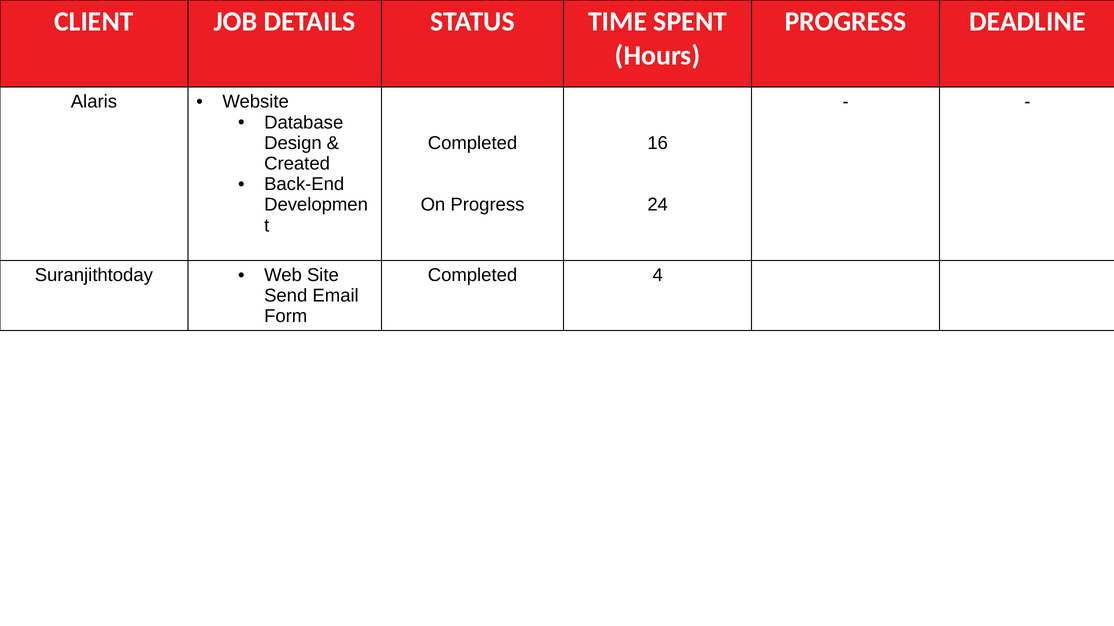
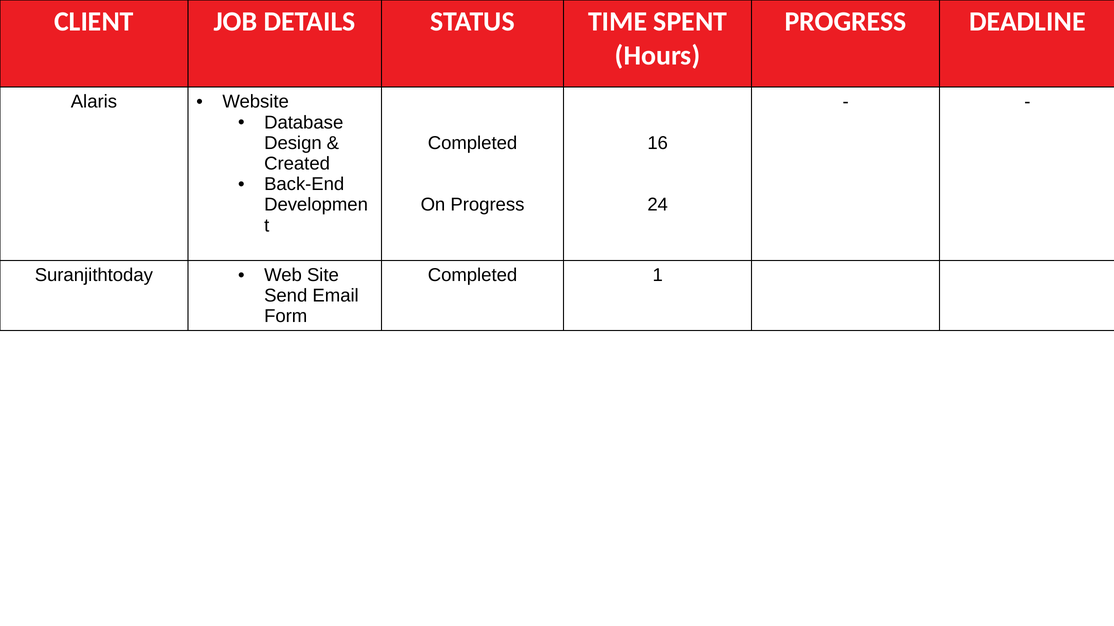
4: 4 -> 1
